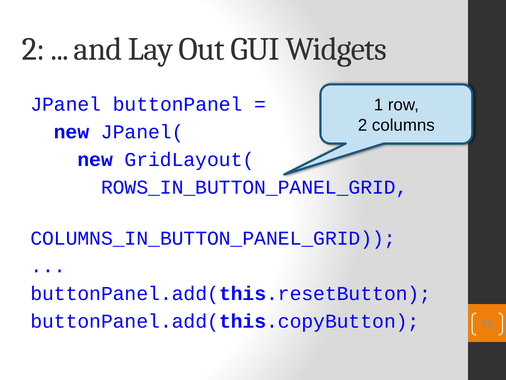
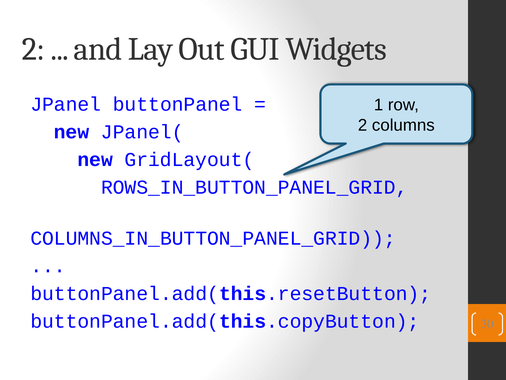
56: 56 -> 30
